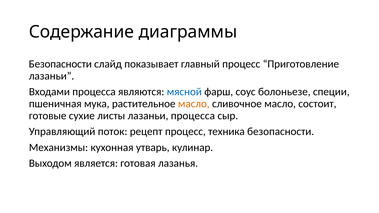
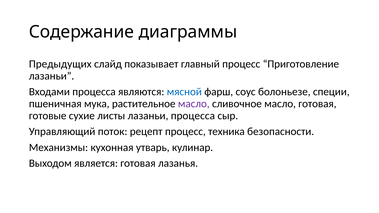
Безопасности at (60, 64): Безопасности -> Предыдущих
масло at (194, 104) colour: orange -> purple
масло состоит: состоит -> готовая
